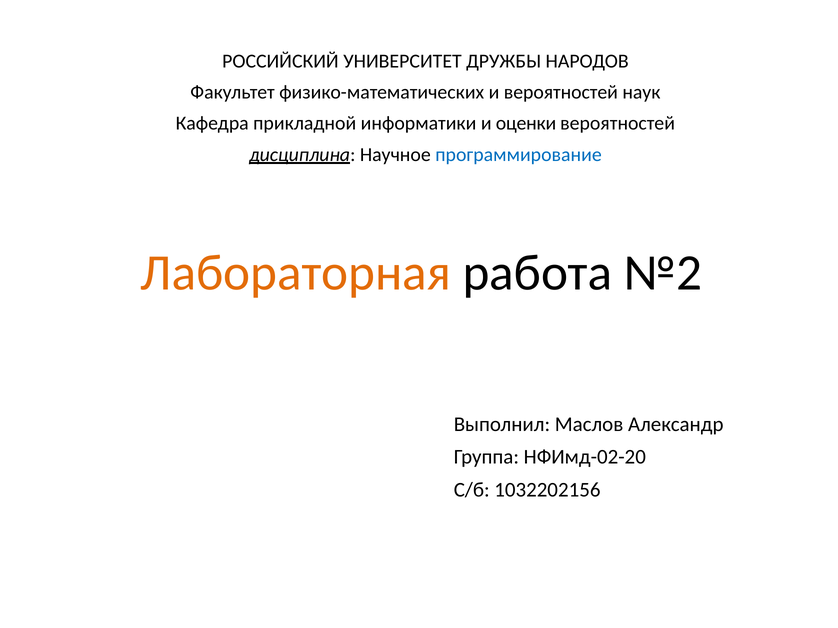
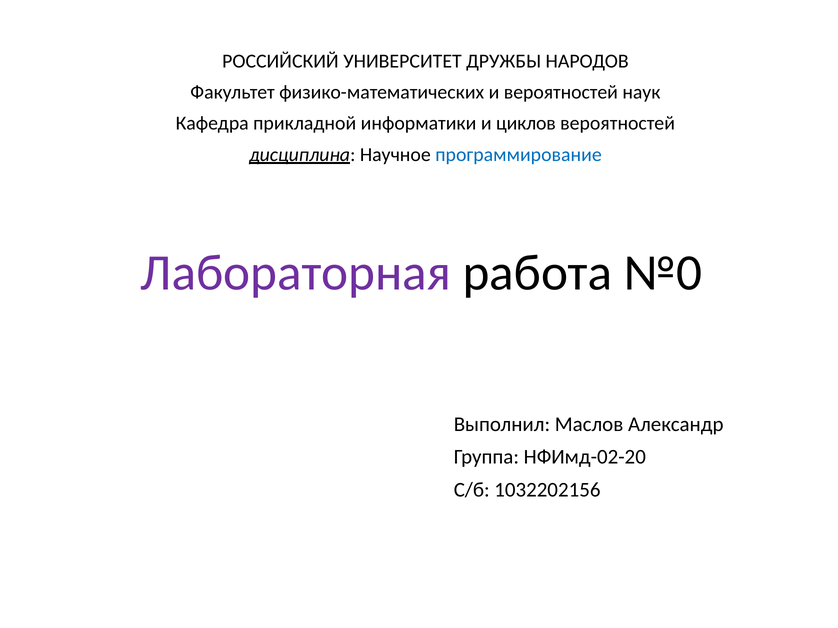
оценки: оценки -> циклов
Лабораторная colour: orange -> purple
№2: №2 -> №0
